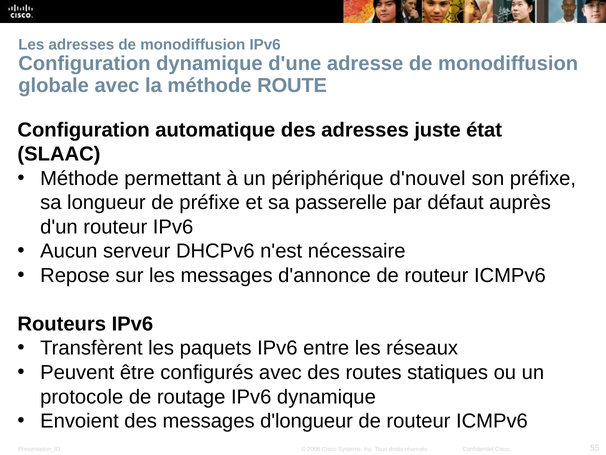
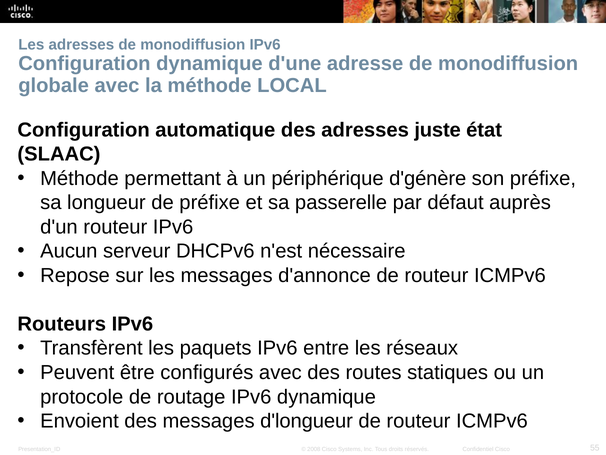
ROUTE: ROUTE -> LOCAL
d'nouvel: d'nouvel -> d'génère
